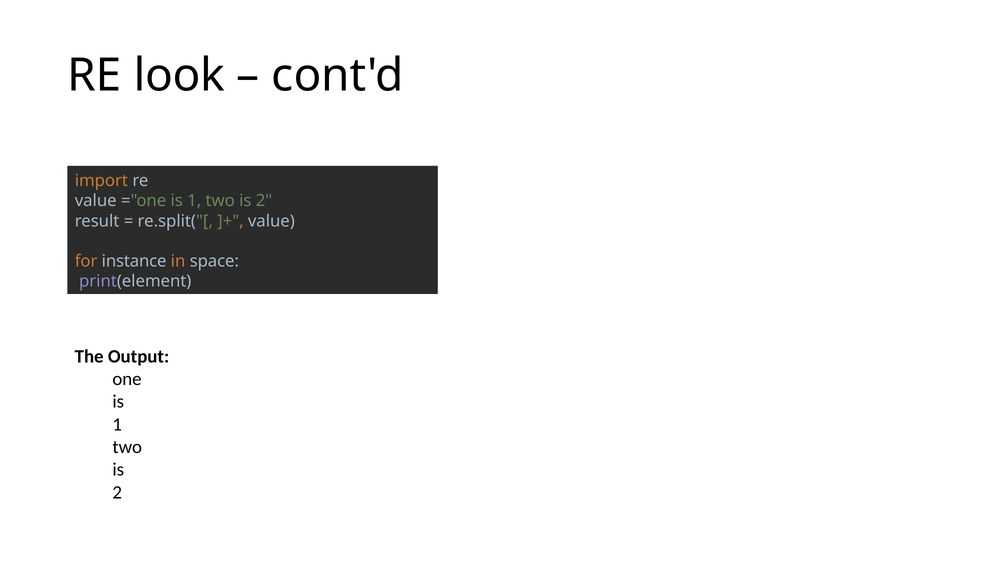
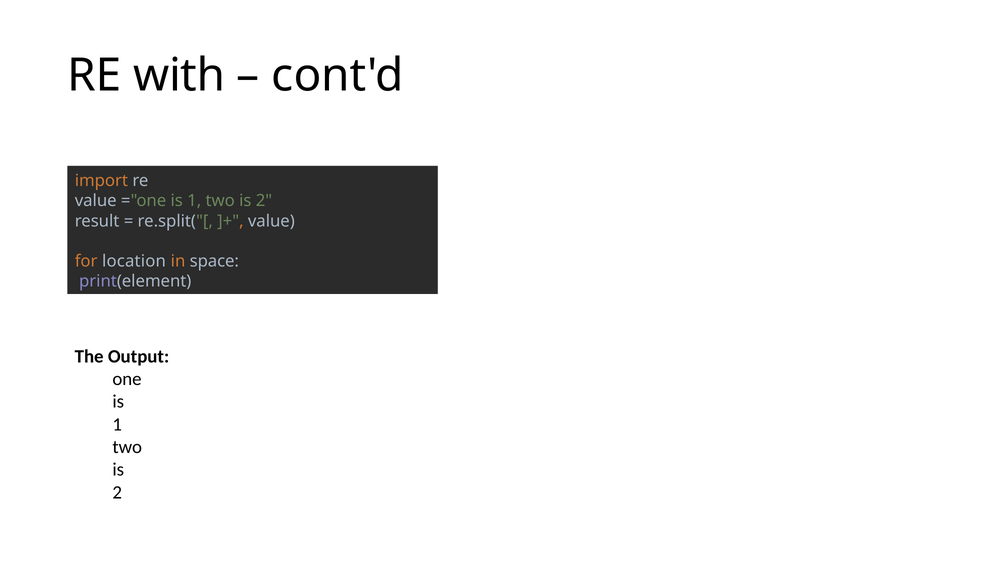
look: look -> with
instance: instance -> location
